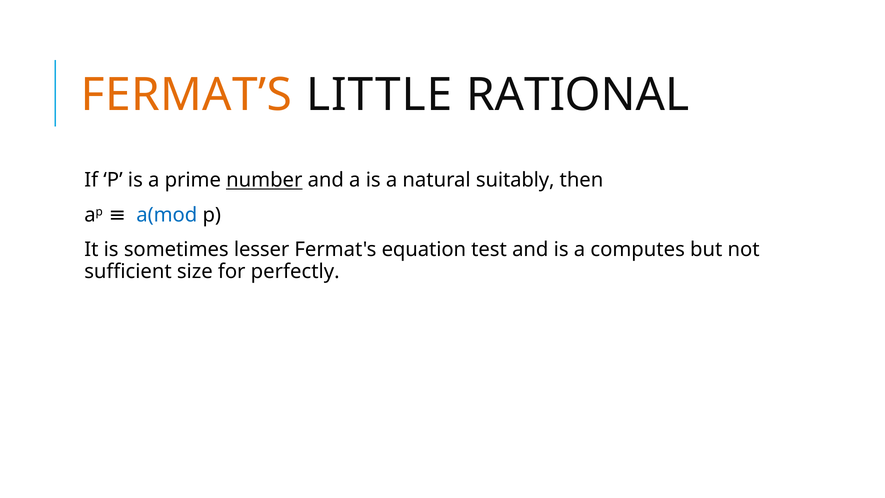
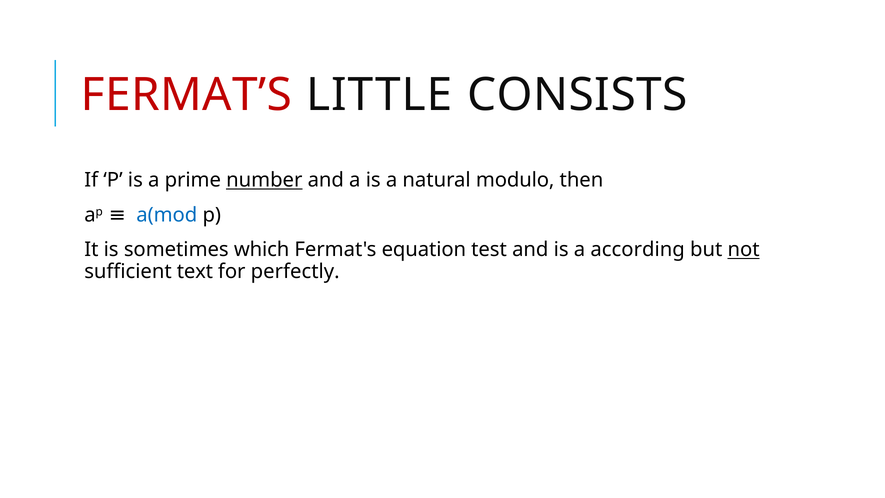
FERMAT’S colour: orange -> red
RATIONAL: RATIONAL -> CONSISTS
suitably: suitably -> modulo
lesser: lesser -> which
computes: computes -> according
not underline: none -> present
size: size -> text
